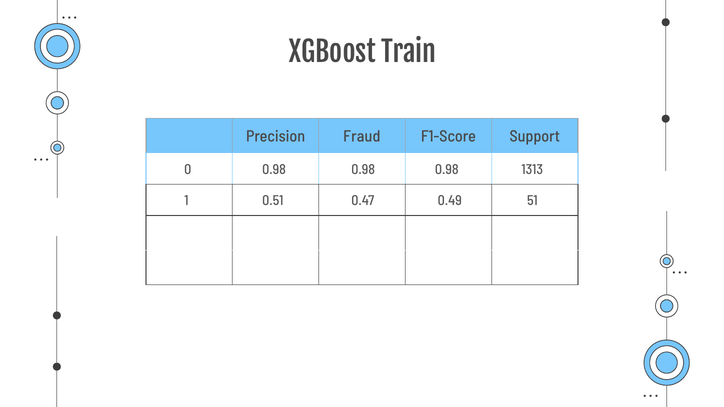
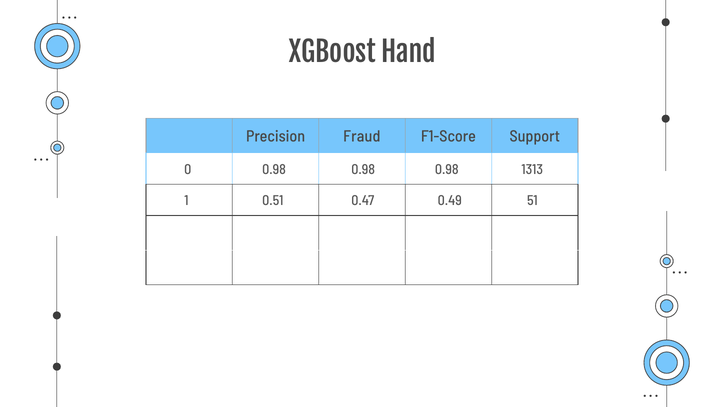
Train: Train -> Hand
